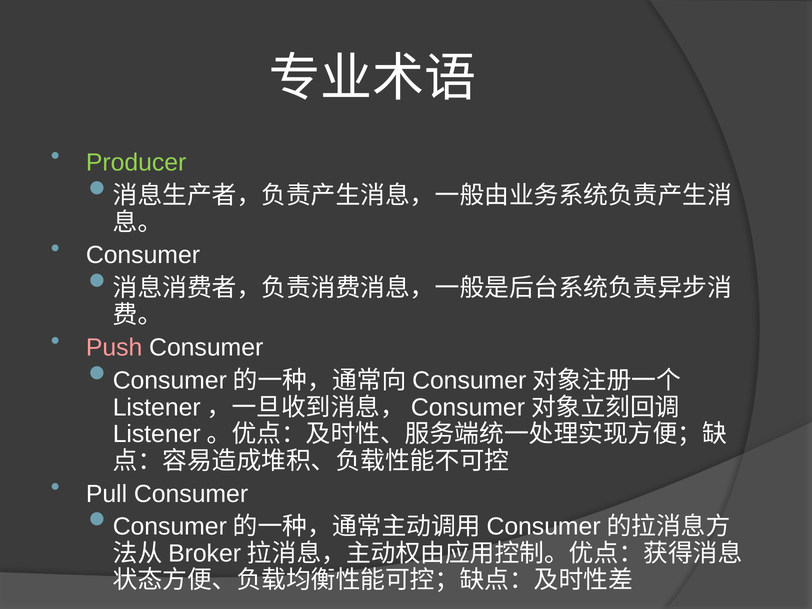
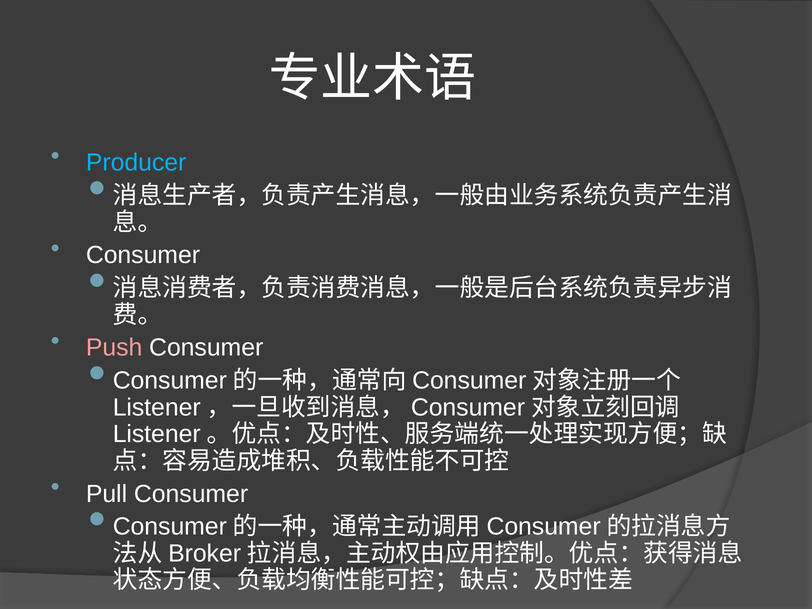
Producer colour: light green -> light blue
